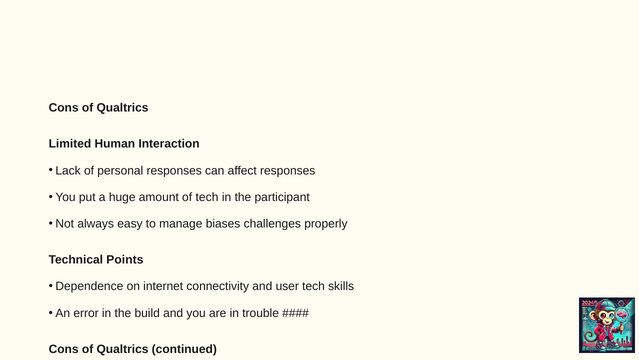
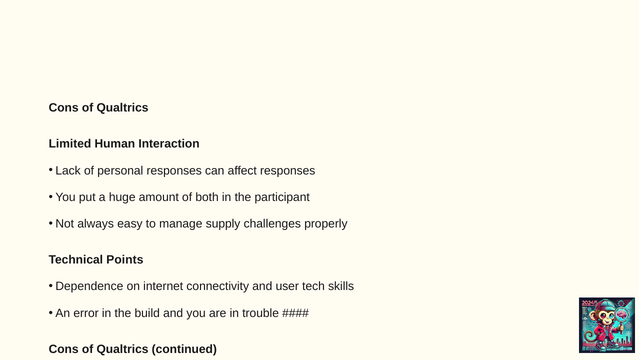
of tech: tech -> both
biases: biases -> supply
